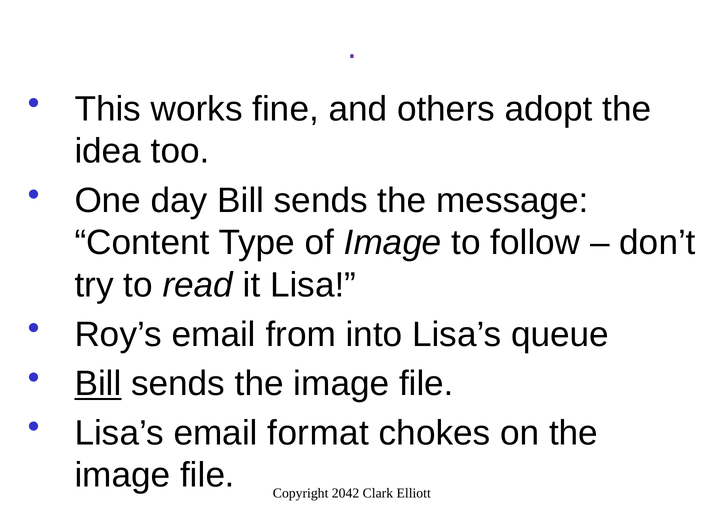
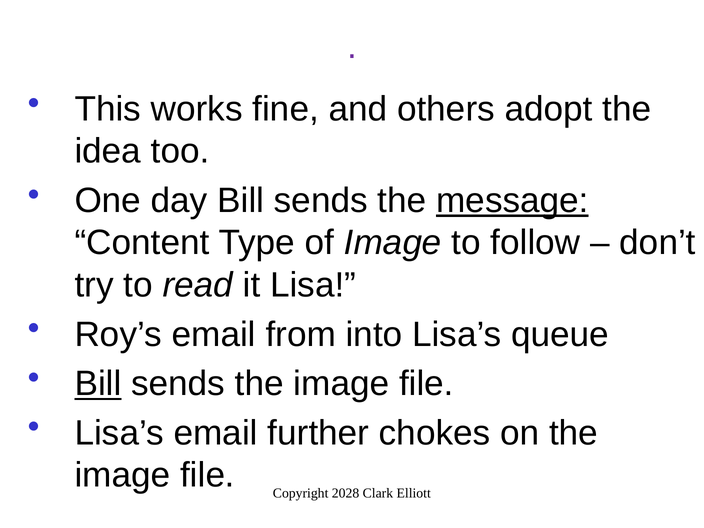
message underline: none -> present
format: format -> further
2042: 2042 -> 2028
